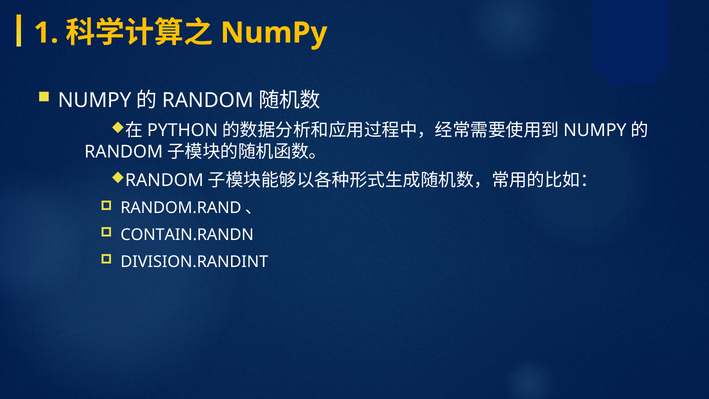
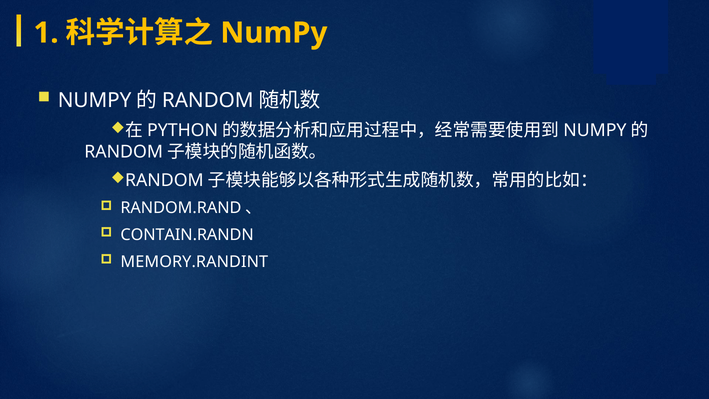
DIVISION.RANDINT: DIVISION.RANDINT -> MEMORY.RANDINT
